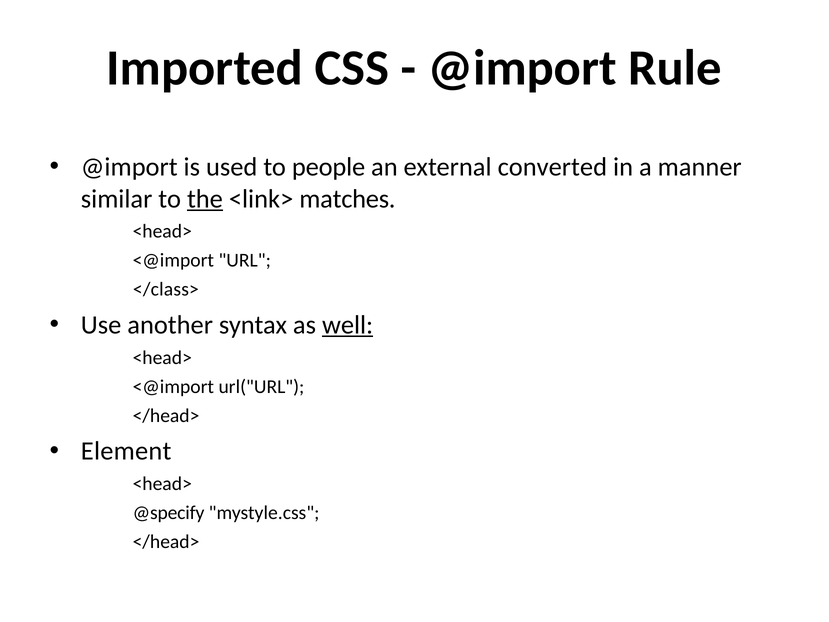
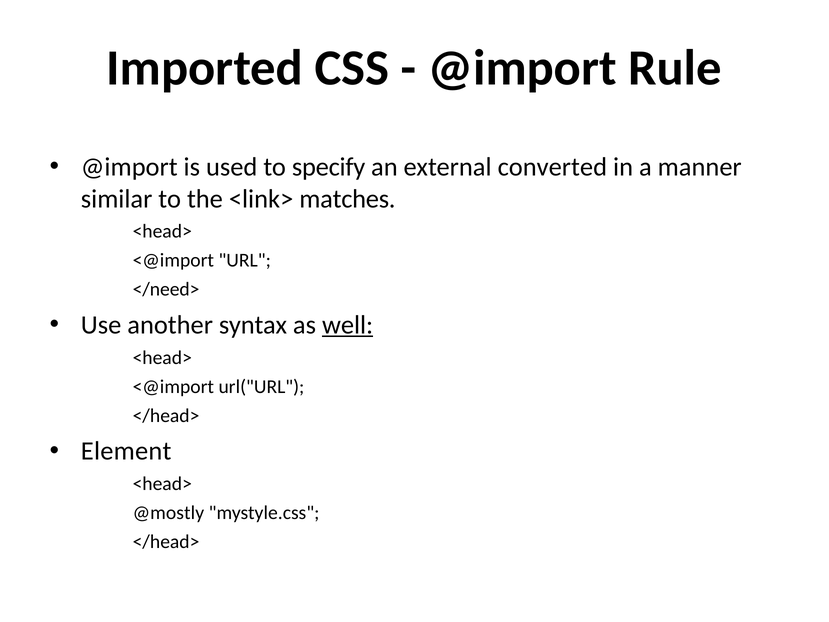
people: people -> specify
the underline: present -> none
</class>: </class> -> </need>
@specify: @specify -> @mostly
